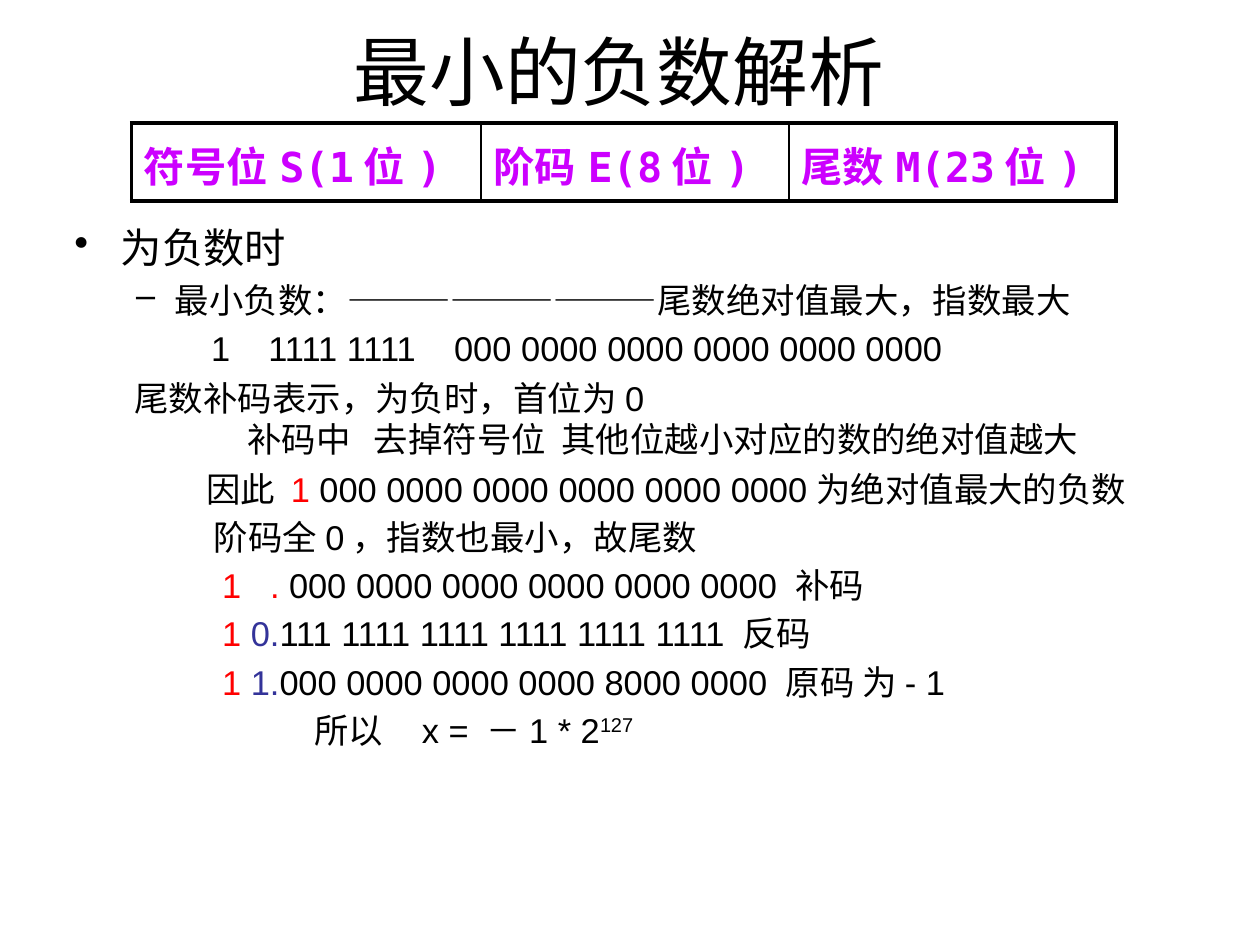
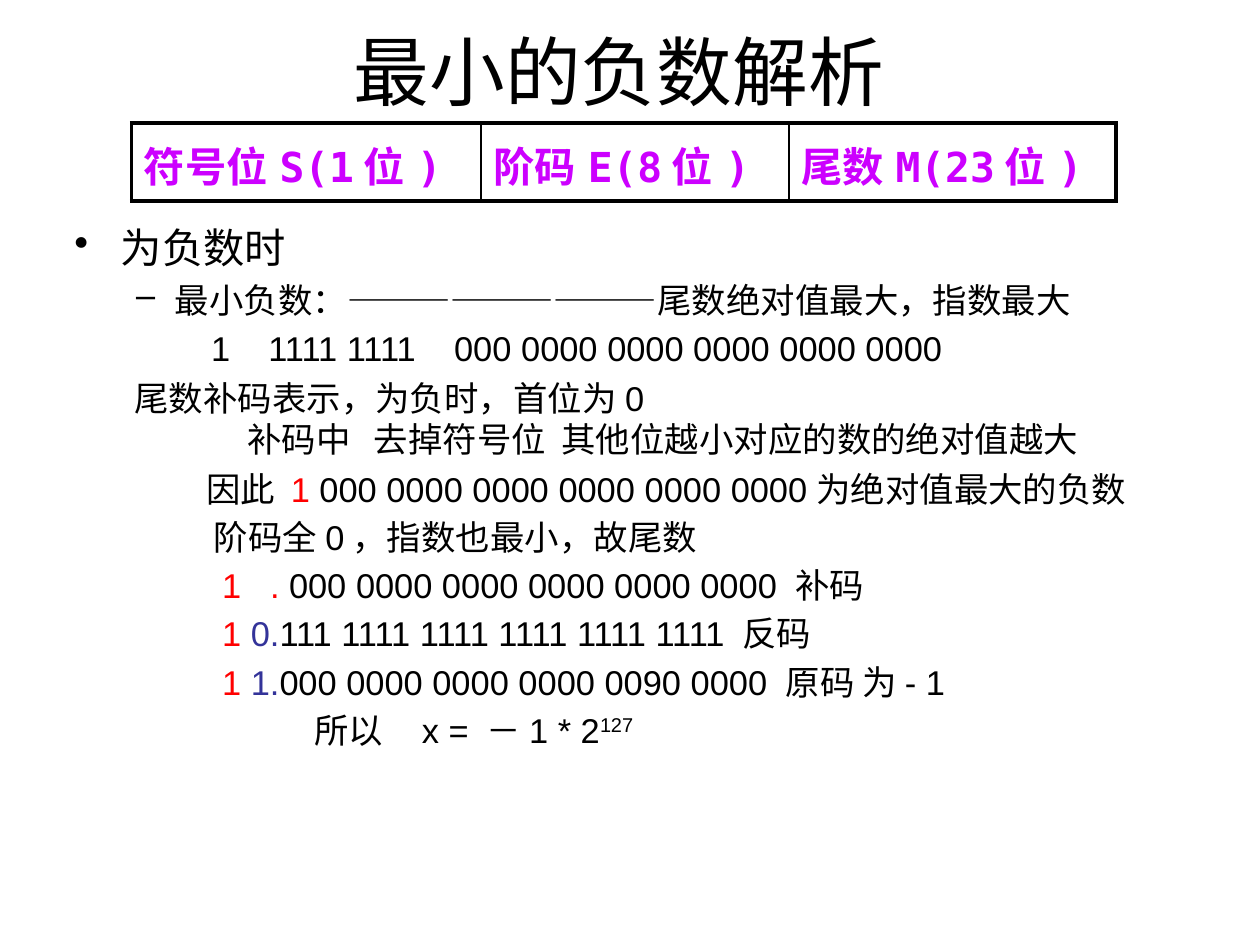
8000: 8000 -> 0090
